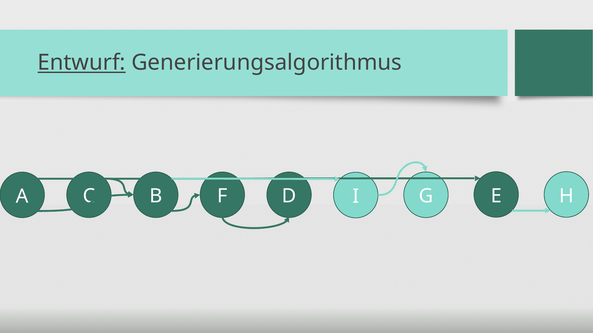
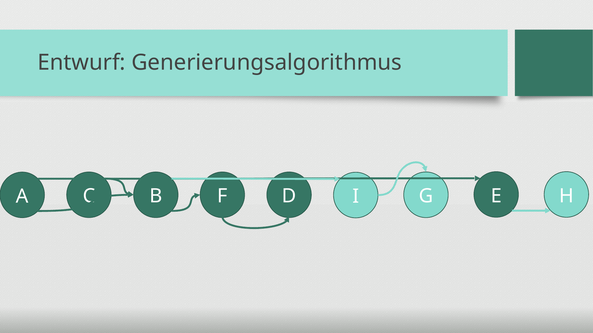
Entwurf underline: present -> none
